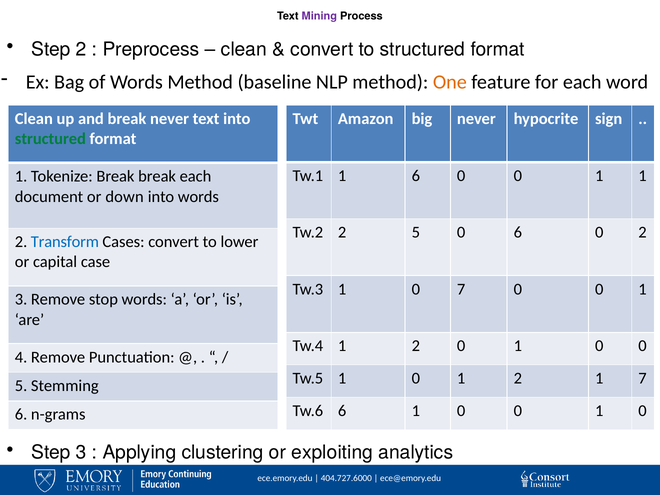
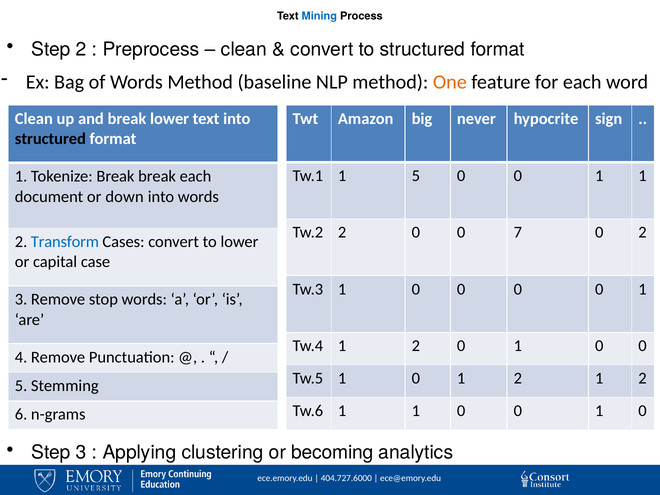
Mining colour: purple -> blue
break never: never -> lower
structured at (50, 139) colour: green -> black
1 6: 6 -> 5
Tw.2 2 5: 5 -> 0
0 6: 6 -> 7
Tw.3 1 0 7: 7 -> 0
2 1 7: 7 -> 2
Tw.6 6: 6 -> 1
exploiting: exploiting -> becoming
